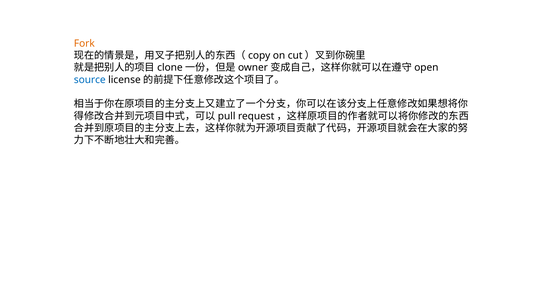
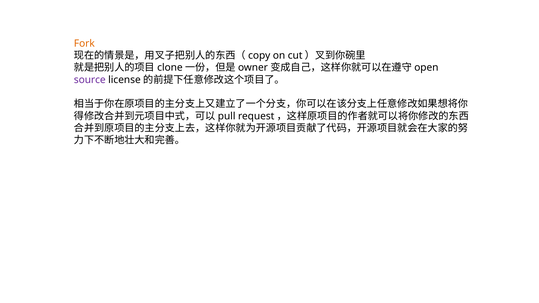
source colour: blue -> purple
